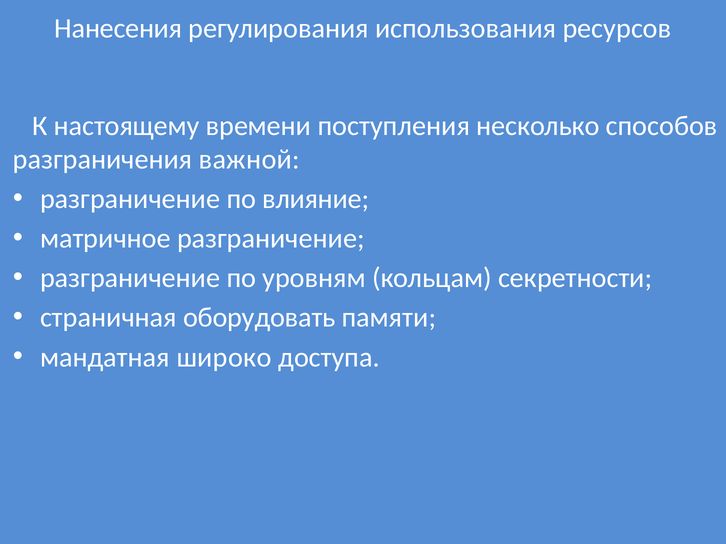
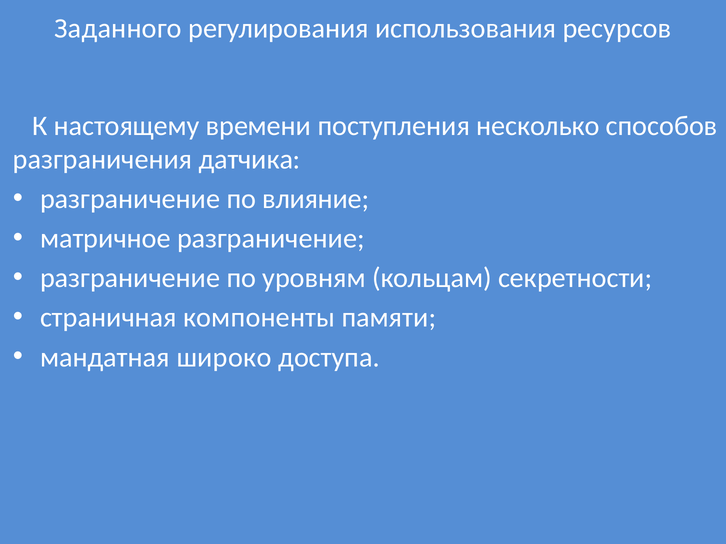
Нанесения: Нанесения -> Заданного
важной: важной -> датчика
оборудовать: оборудовать -> компоненты
